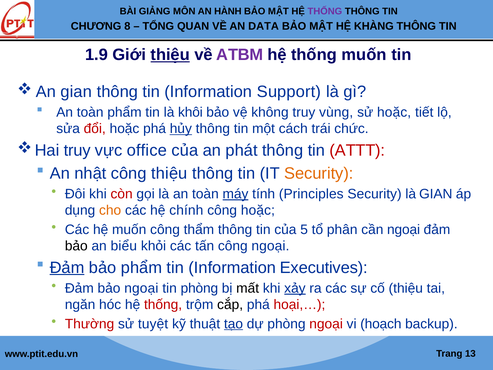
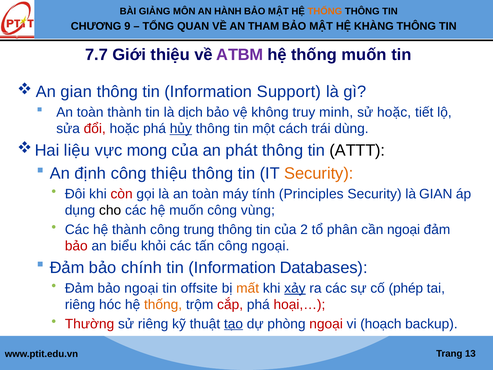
THỐNG at (325, 11) colour: purple -> orange
8: 8 -> 9
DATA: DATA -> THAM
1.9: 1.9 -> 7.7
thiệu at (170, 55) underline: present -> none
toàn phẩm: phẩm -> thành
khôi: khôi -> dịch
vùng: vùng -> minh
chức: chức -> dùng
truy at (77, 150): truy -> liệu
office: office -> mong
ATTT colour: red -> black
nhật: nhật -> định
máy underline: present -> none
cho colour: orange -> black
hệ chính: chính -> muốn
công hoặc: hoặc -> vùng
hệ muốn: muốn -> thành
thẩm: thẩm -> trung
5: 5 -> 2
bảo at (76, 246) colour: black -> red
Đảm at (67, 267) underline: present -> none
bảo phẩm: phẩm -> chính
Executives: Executives -> Databases
tin phòng: phòng -> offsite
mất colour: black -> orange
cố thiệu: thiệu -> phép
ngăn at (80, 304): ngăn -> riêng
thống at (163, 304) colour: red -> orange
cắp colour: black -> red
sử tuyệt: tuyệt -> riêng
